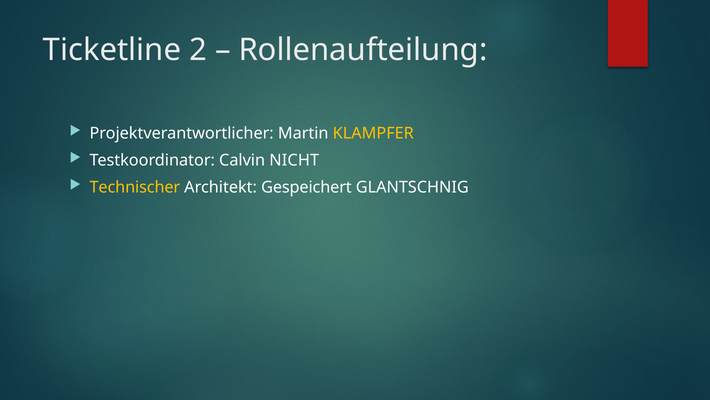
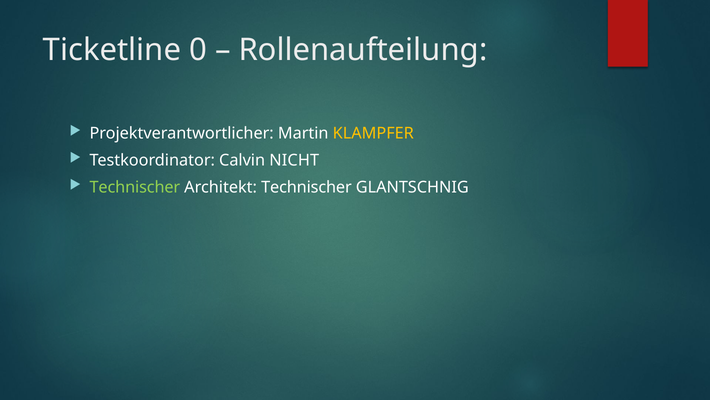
2: 2 -> 0
Technischer at (135, 187) colour: yellow -> light green
Architekt Gespeichert: Gespeichert -> Technischer
